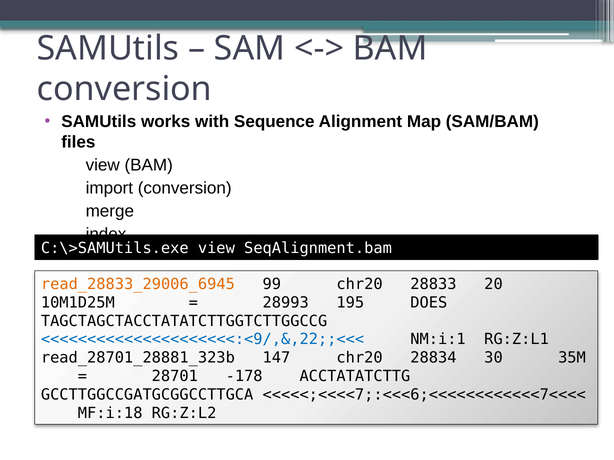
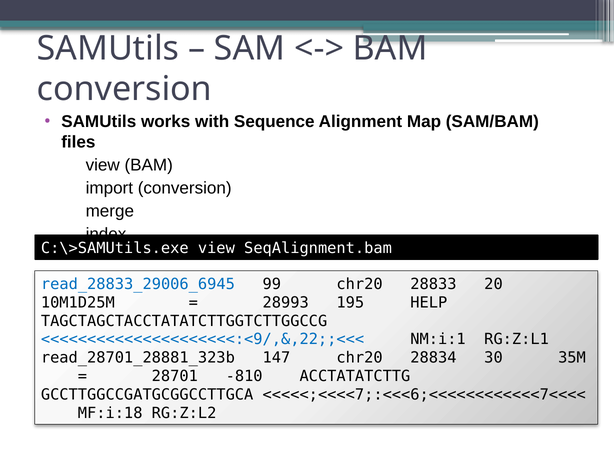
read_28833_29006_6945 colour: orange -> blue
DOES: DOES -> HELP
-178: -178 -> -810
